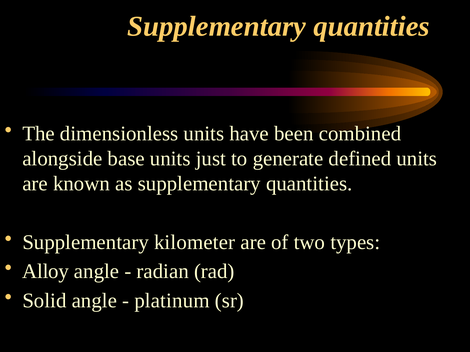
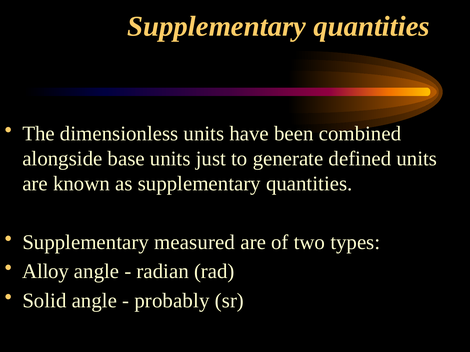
kilometer: kilometer -> measured
platinum: platinum -> probably
